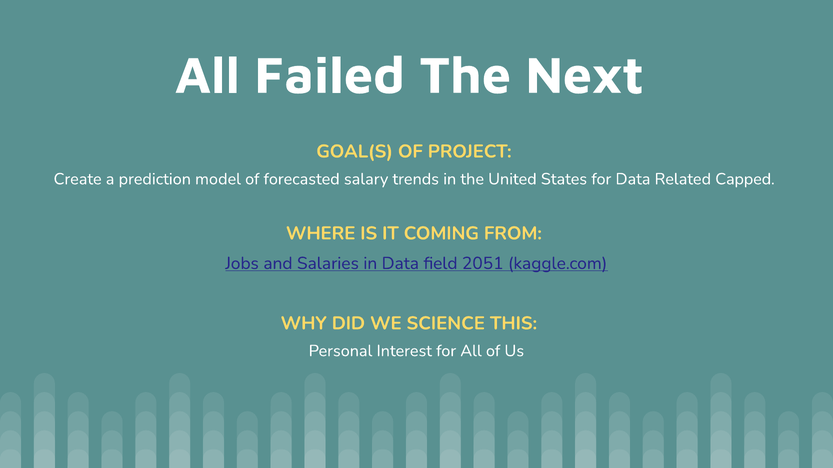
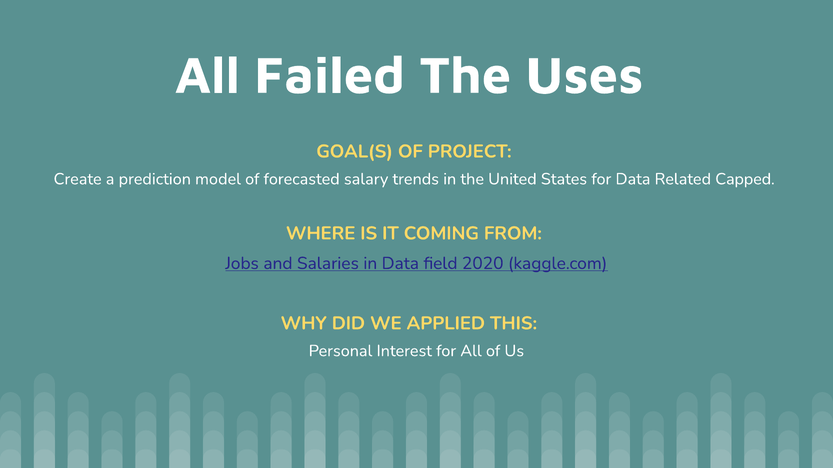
Next: Next -> Uses
2051: 2051 -> 2020
SCIENCE: SCIENCE -> APPLIED
